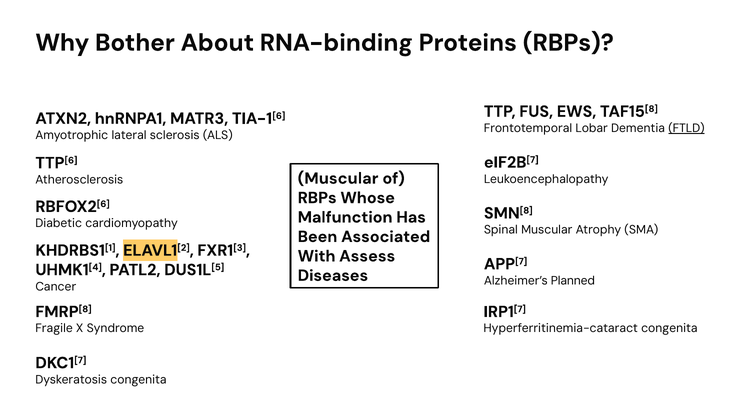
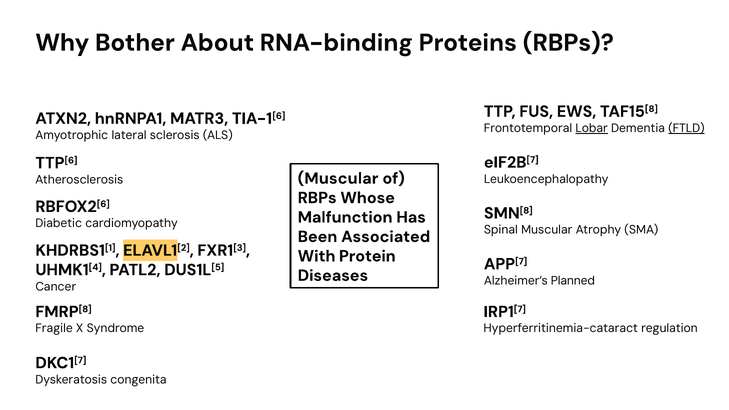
Lobar underline: none -> present
Assess: Assess -> Protein
Hyperferritinemia-cataract congenita: congenita -> regulation
